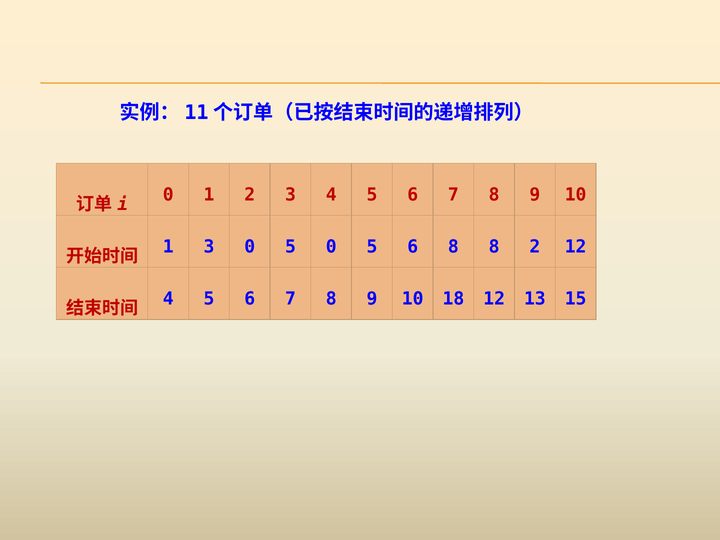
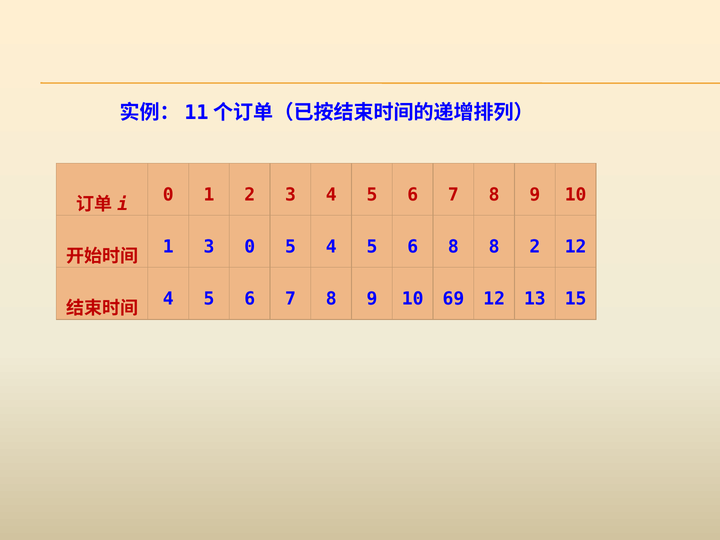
5 0: 0 -> 4
18: 18 -> 69
